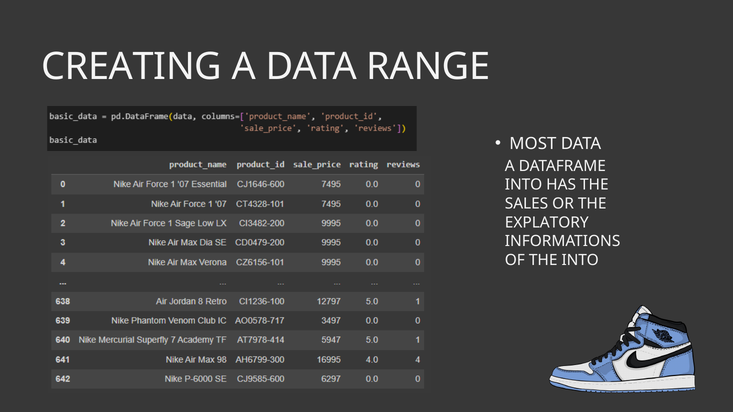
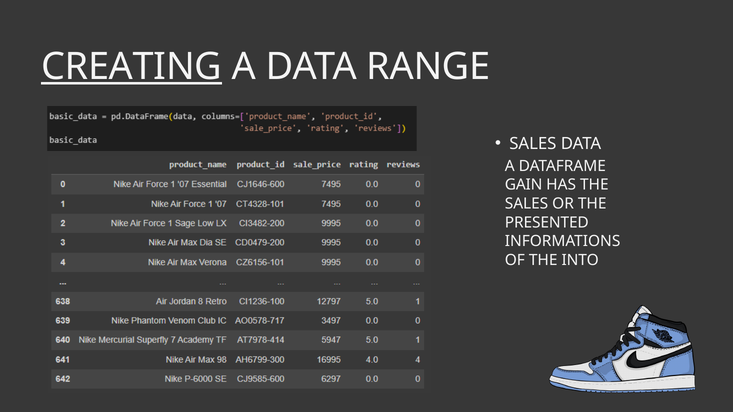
CREATING underline: none -> present
MOST at (533, 144): MOST -> SALES
INTO at (524, 185): INTO -> GAIN
EXPLATORY: EXPLATORY -> PRESENTED
